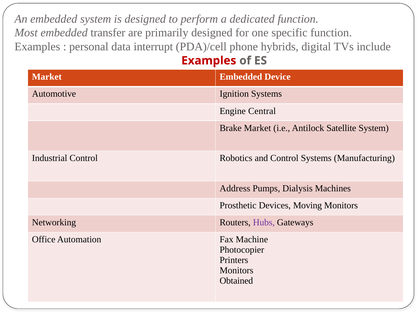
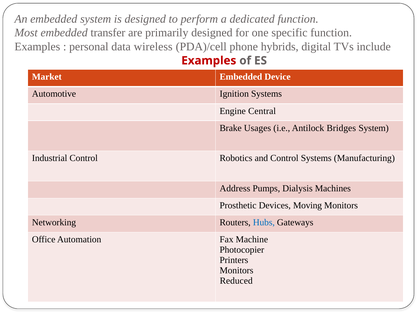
interrupt: interrupt -> wireless
Brake Market: Market -> Usages
Satellite: Satellite -> Bridges
Hubs colour: purple -> blue
Obtained: Obtained -> Reduced
